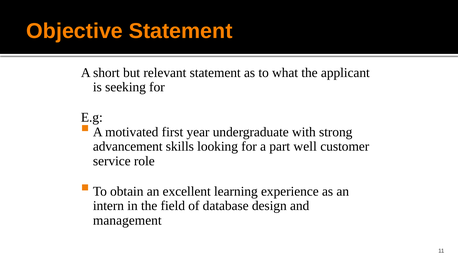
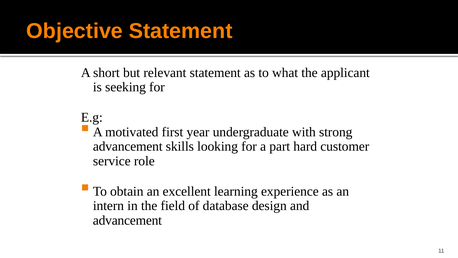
well: well -> hard
management at (127, 220): management -> advancement
